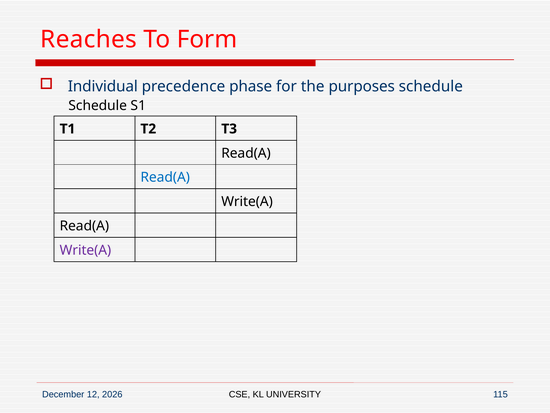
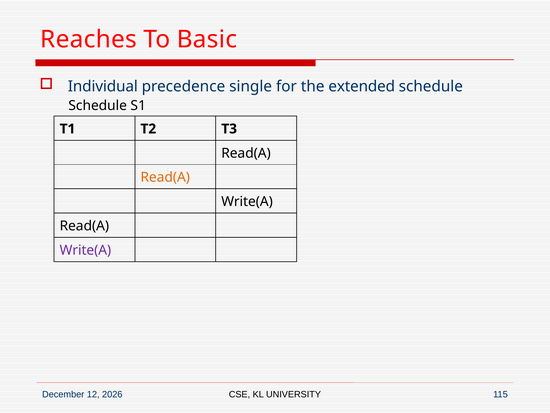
Form: Form -> Basic
phase: phase -> single
purposes: purposes -> extended
Read(A at (165, 177) colour: blue -> orange
